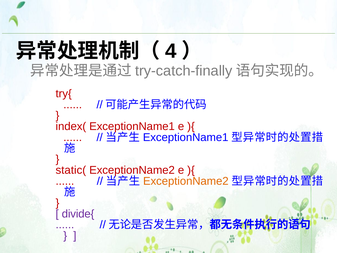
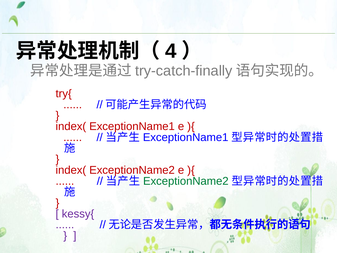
static( at (71, 170): static( -> index(
ExceptionName2 at (186, 181) colour: orange -> green
divide{: divide{ -> kessy{
